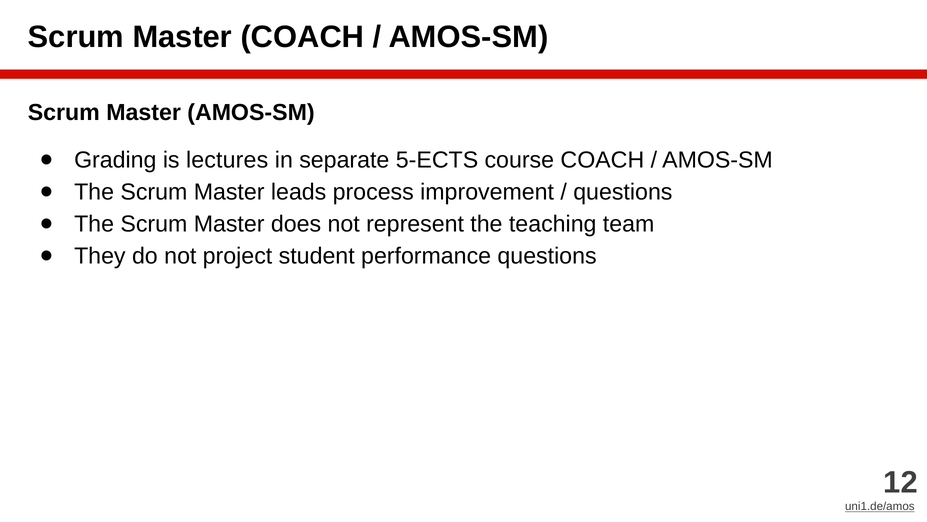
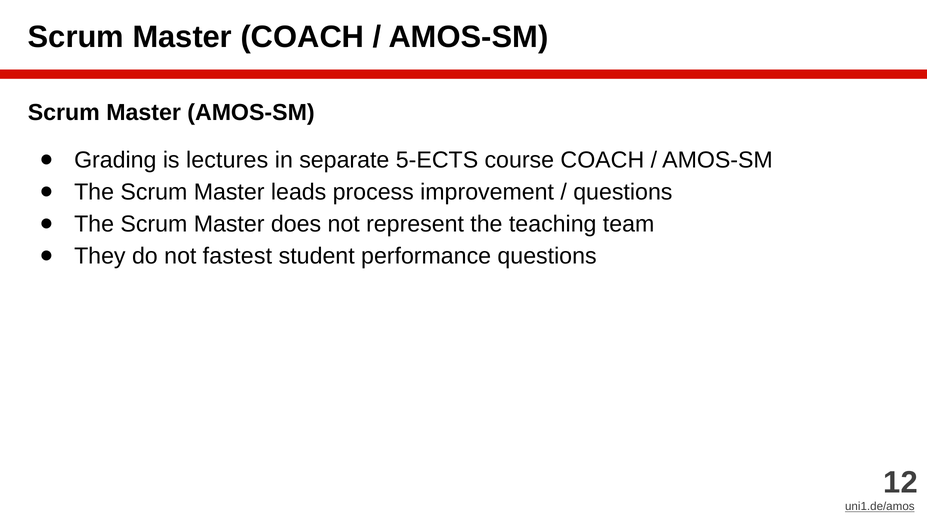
project: project -> fastest
